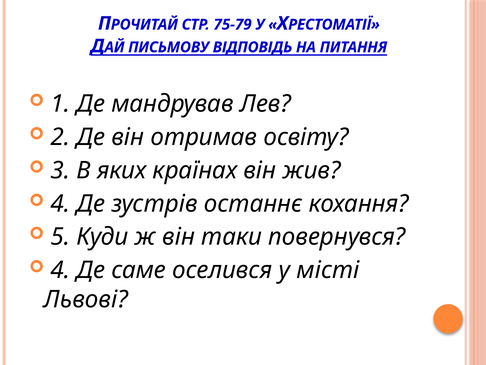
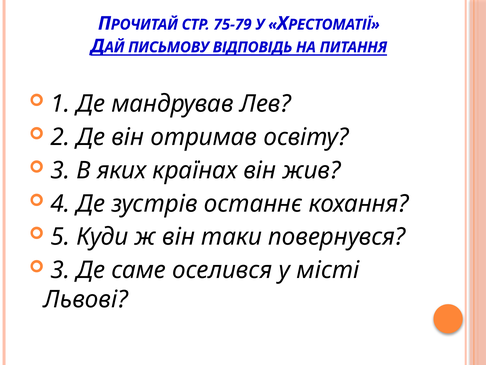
4 at (60, 270): 4 -> 3
